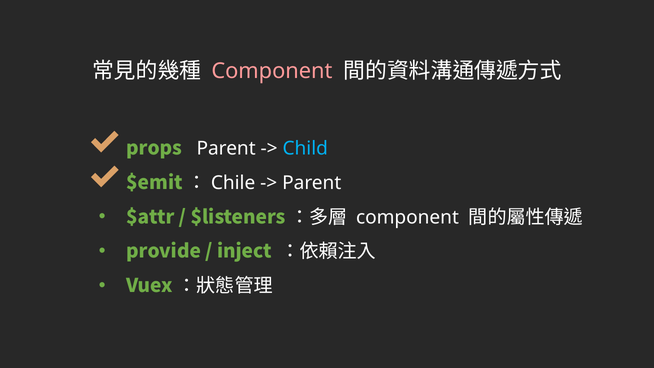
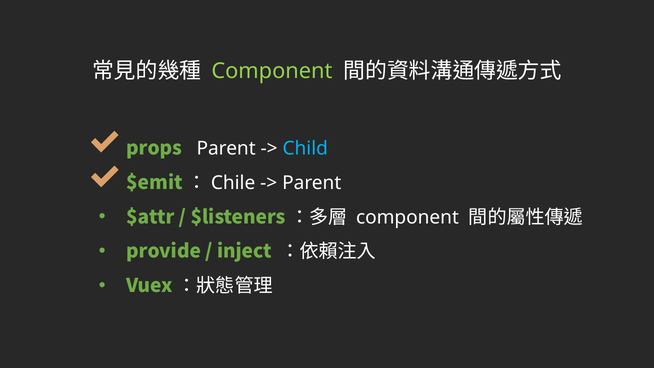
Component at (272, 71) colour: pink -> light green
